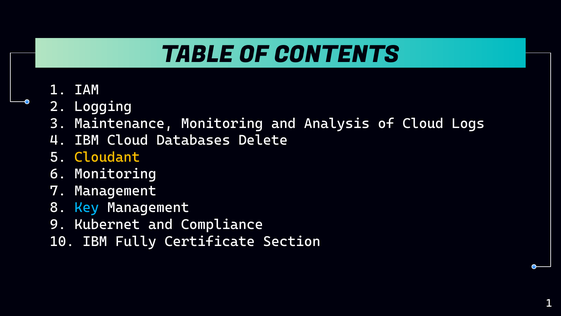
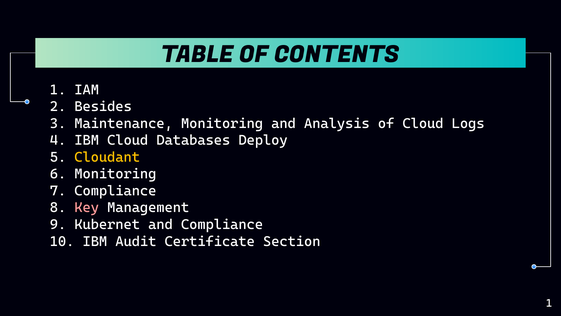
Logging: Logging -> Besides
Delete: Delete -> Deploy
7 Management: Management -> Compliance
Key colour: light blue -> pink
Fully: Fully -> Audit
